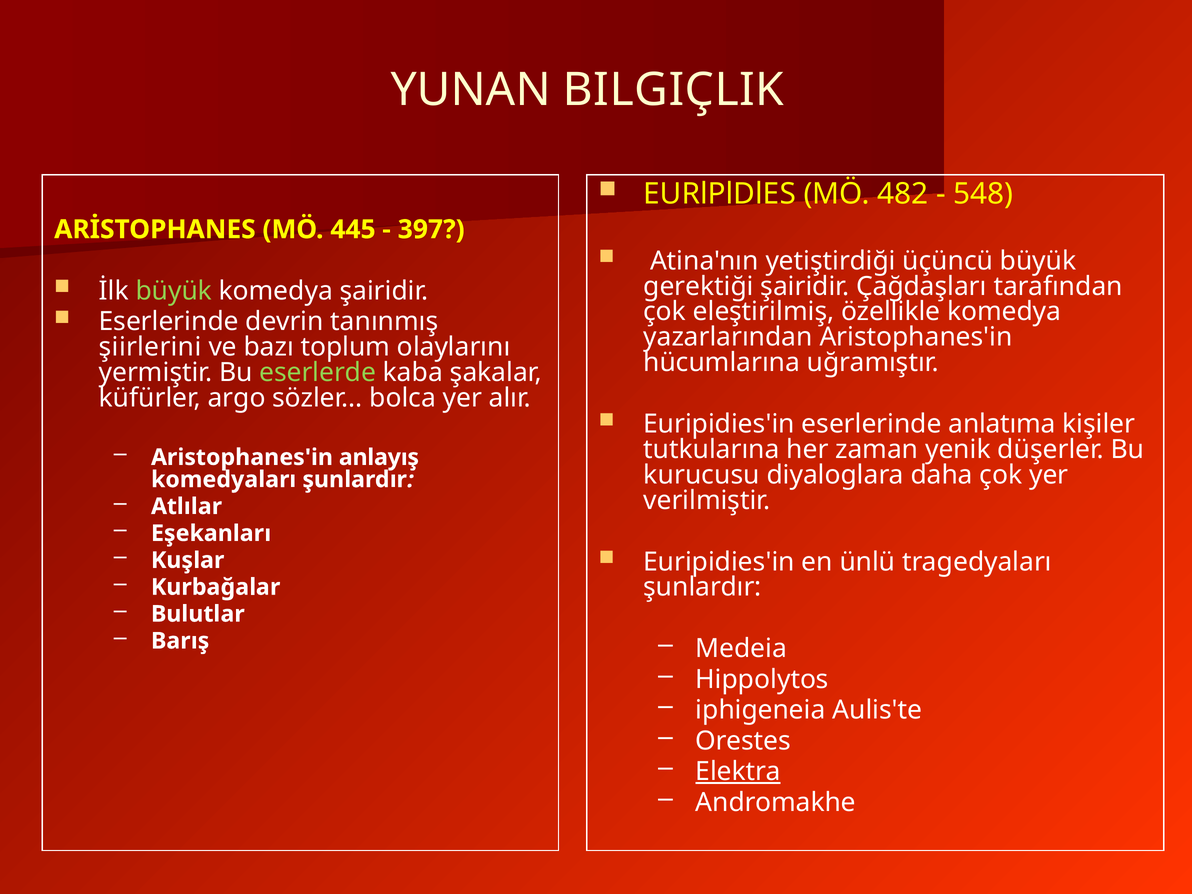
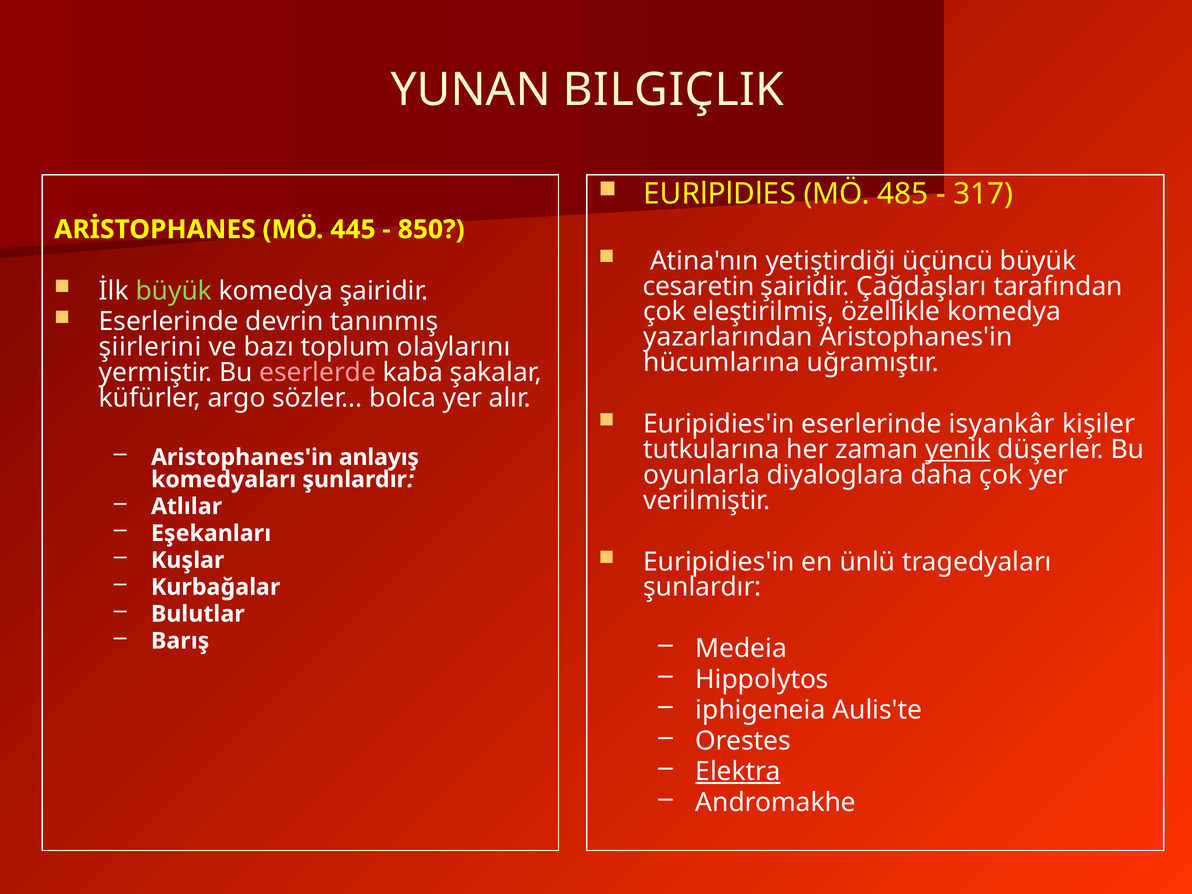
482: 482 -> 485
548: 548 -> 317
397: 397 -> 850
gerektiği: gerektiği -> cesaretin
eserlerde colour: light green -> pink
anlatıma: anlatıma -> isyankâr
yenik underline: none -> present
kurucusu: kurucusu -> oyunlarla
